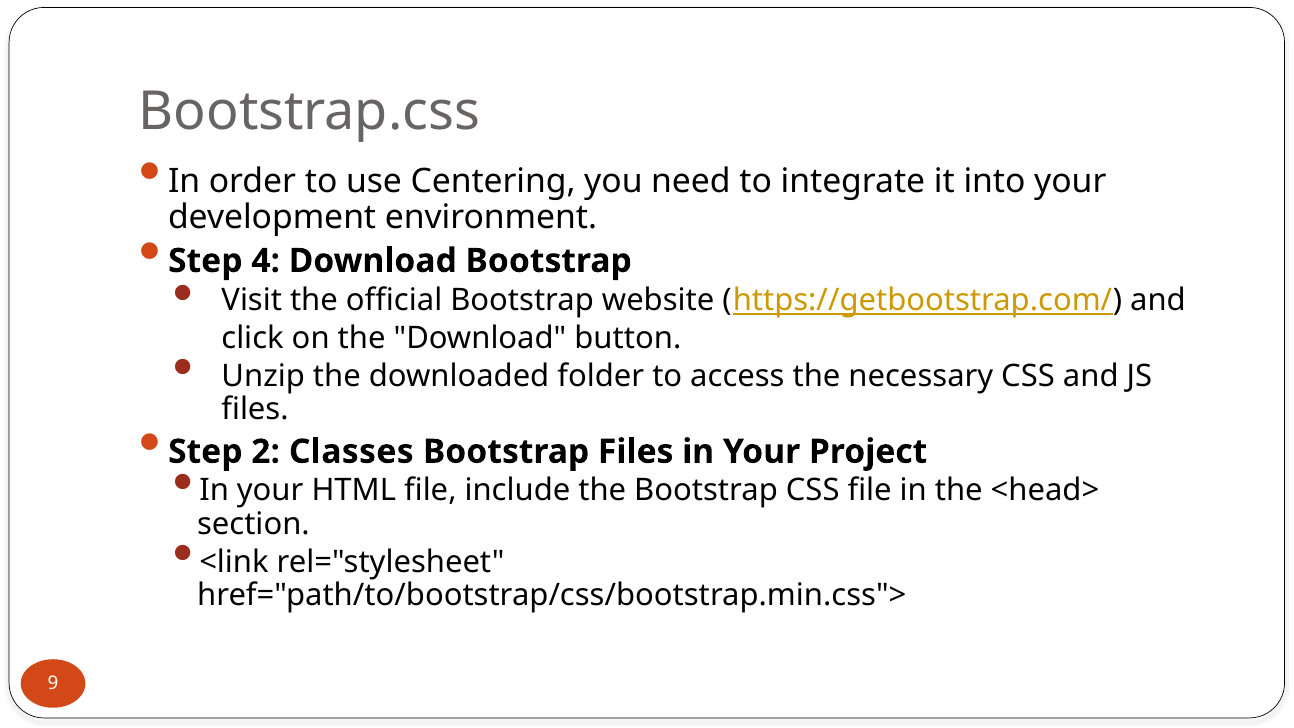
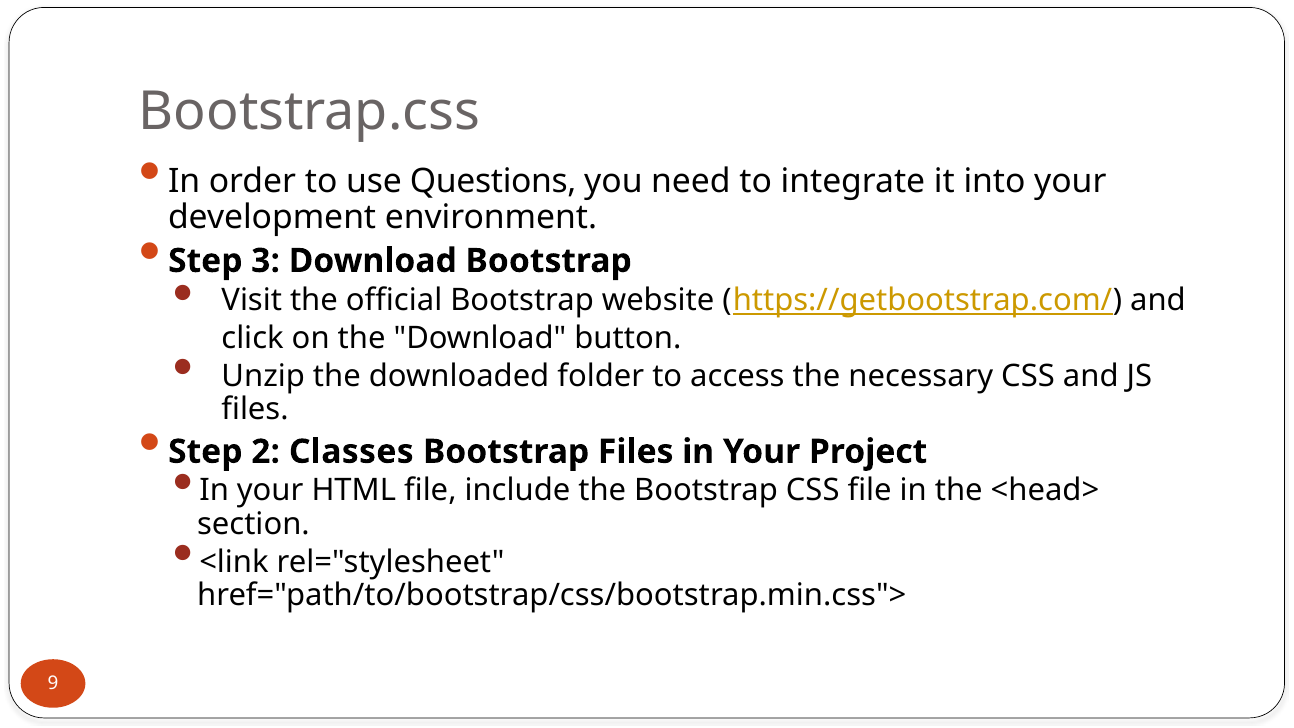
Centering: Centering -> Questions
4: 4 -> 3
